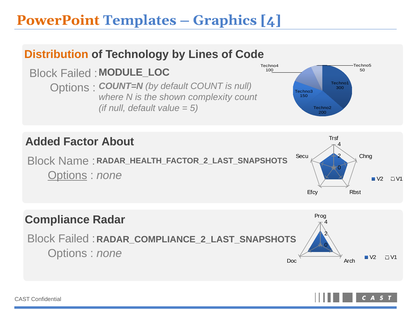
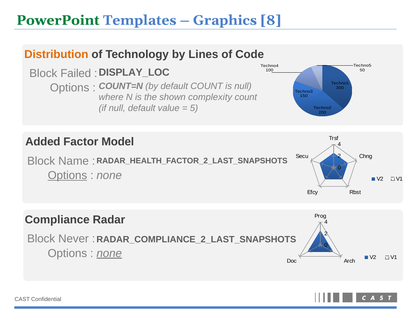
PowerPoint colour: orange -> green
Graphics 4: 4 -> 8
MODULE_LOC: MODULE_LOC -> DISPLAY_LOC
About: About -> Model
Failed at (74, 238): Failed -> Never
none at (109, 253) underline: none -> present
